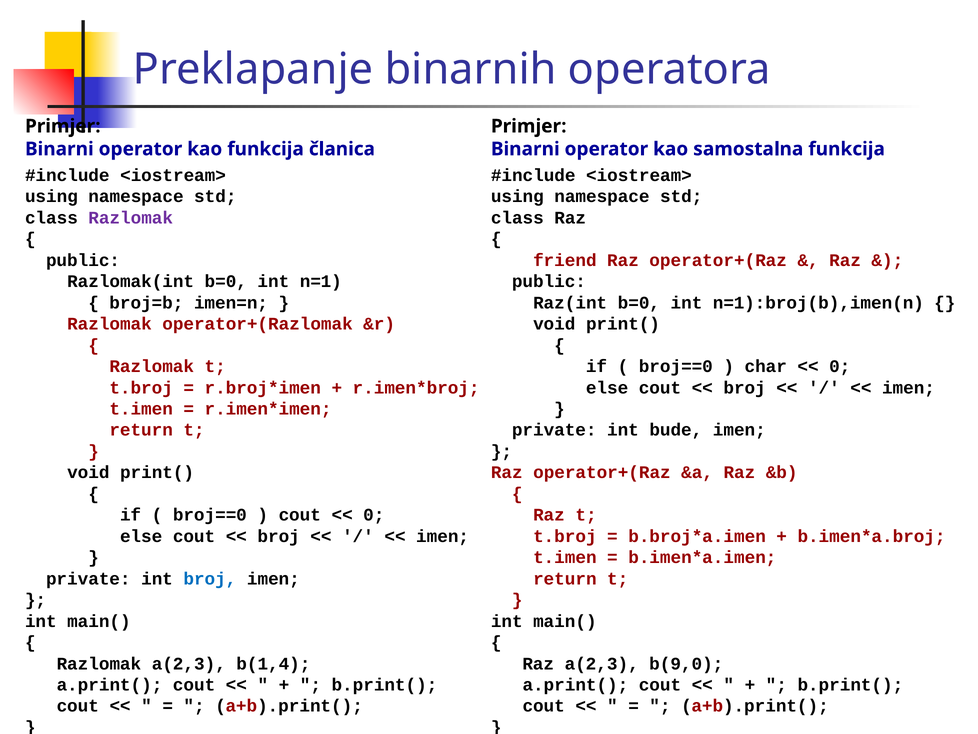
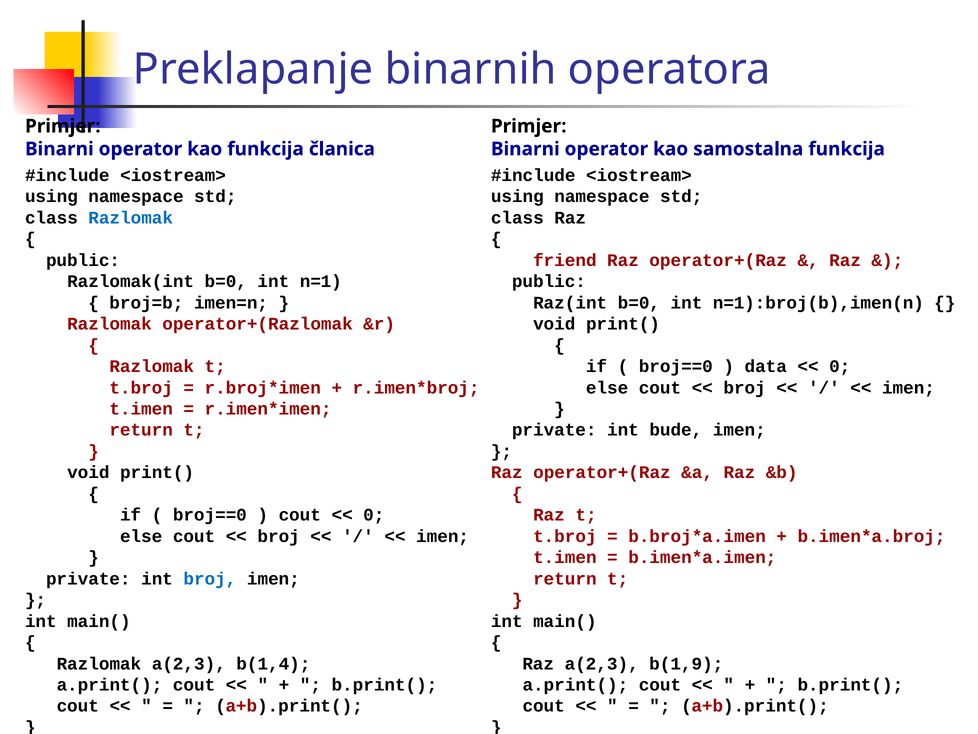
Razlomak at (131, 218) colour: purple -> blue
char: char -> data
b(9,0: b(9,0 -> b(1,9
